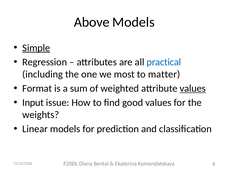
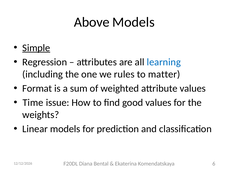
practical: practical -> learning
most: most -> rules
values at (193, 89) underline: present -> none
Input: Input -> Time
